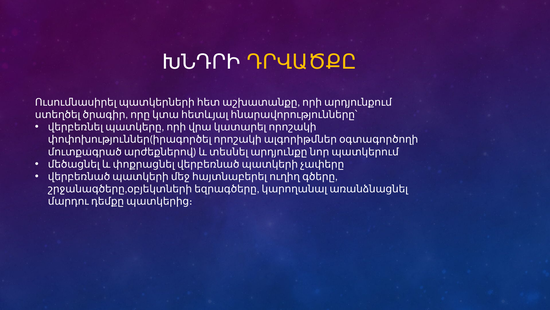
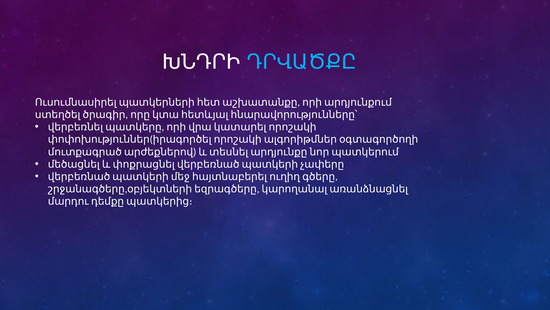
ԴՐՎԱԾՔԸ colour: yellow -> light blue
